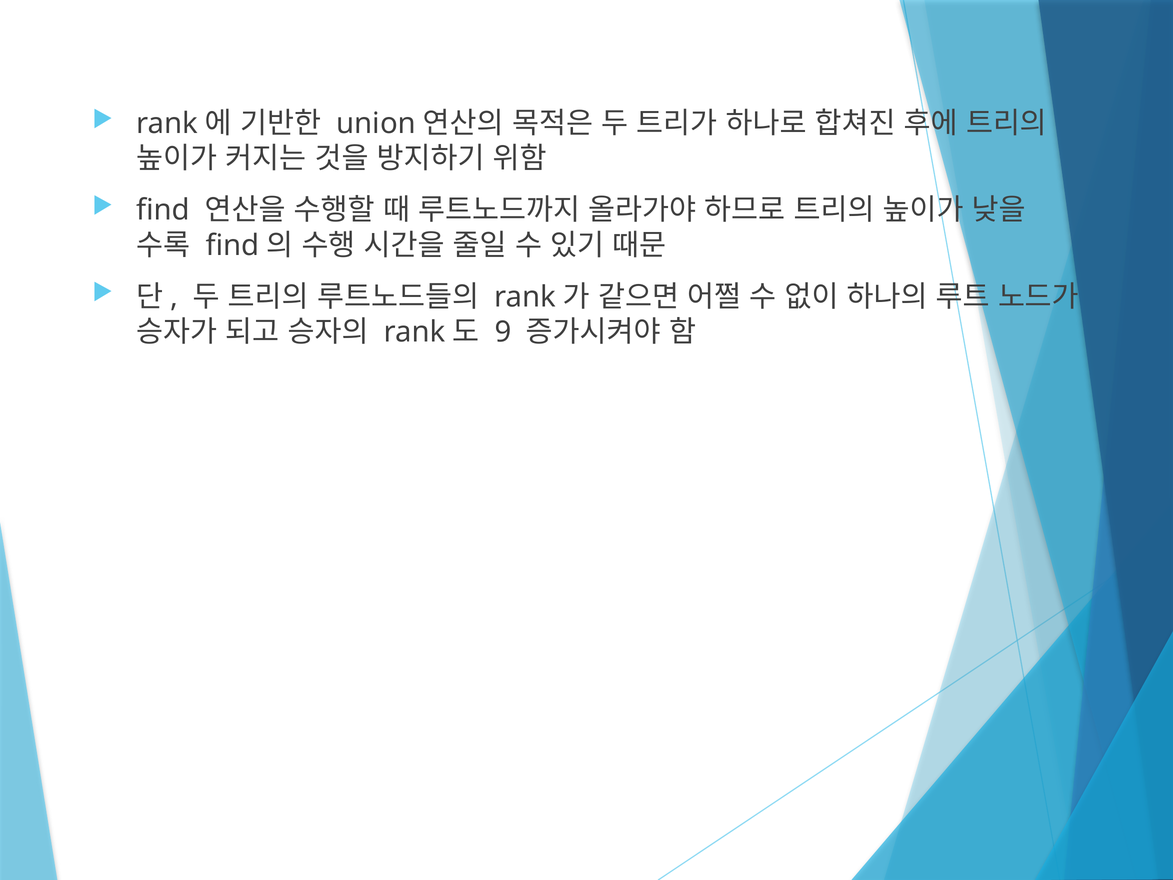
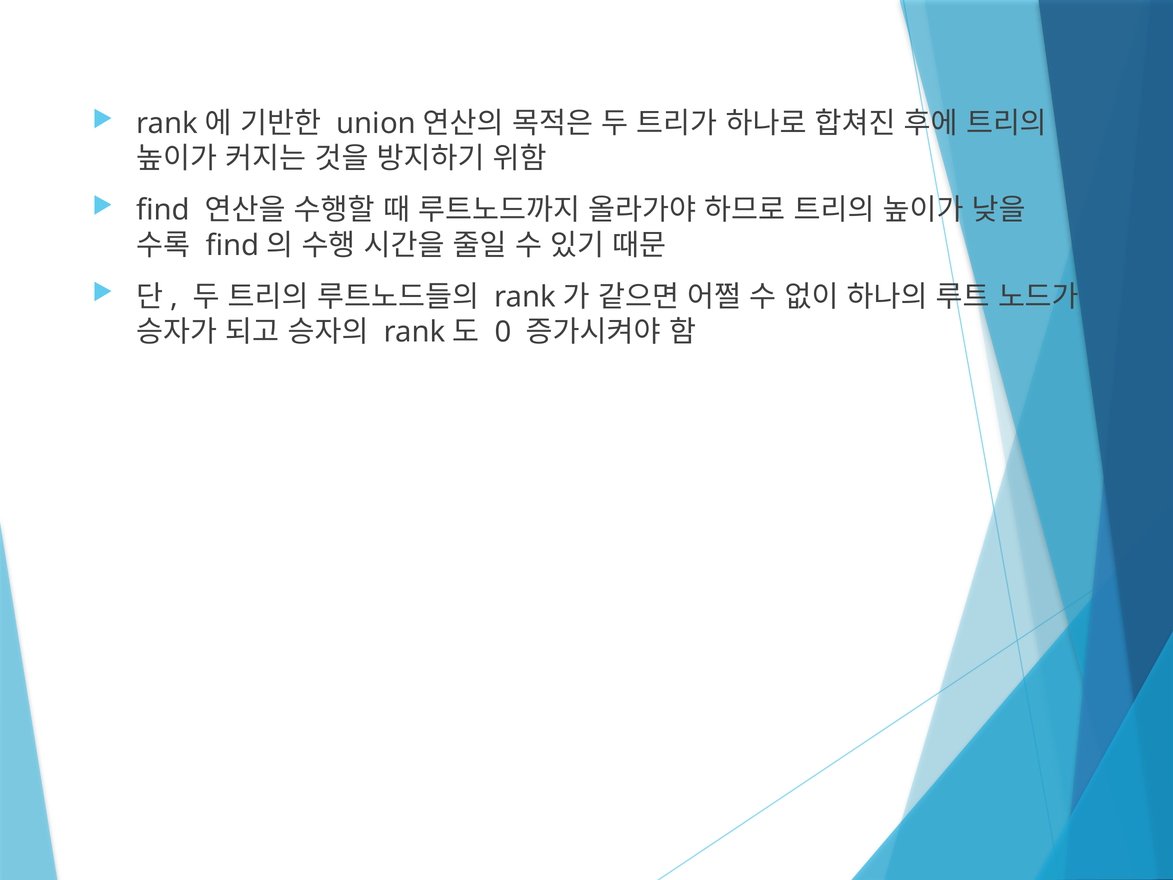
9: 9 -> 0
